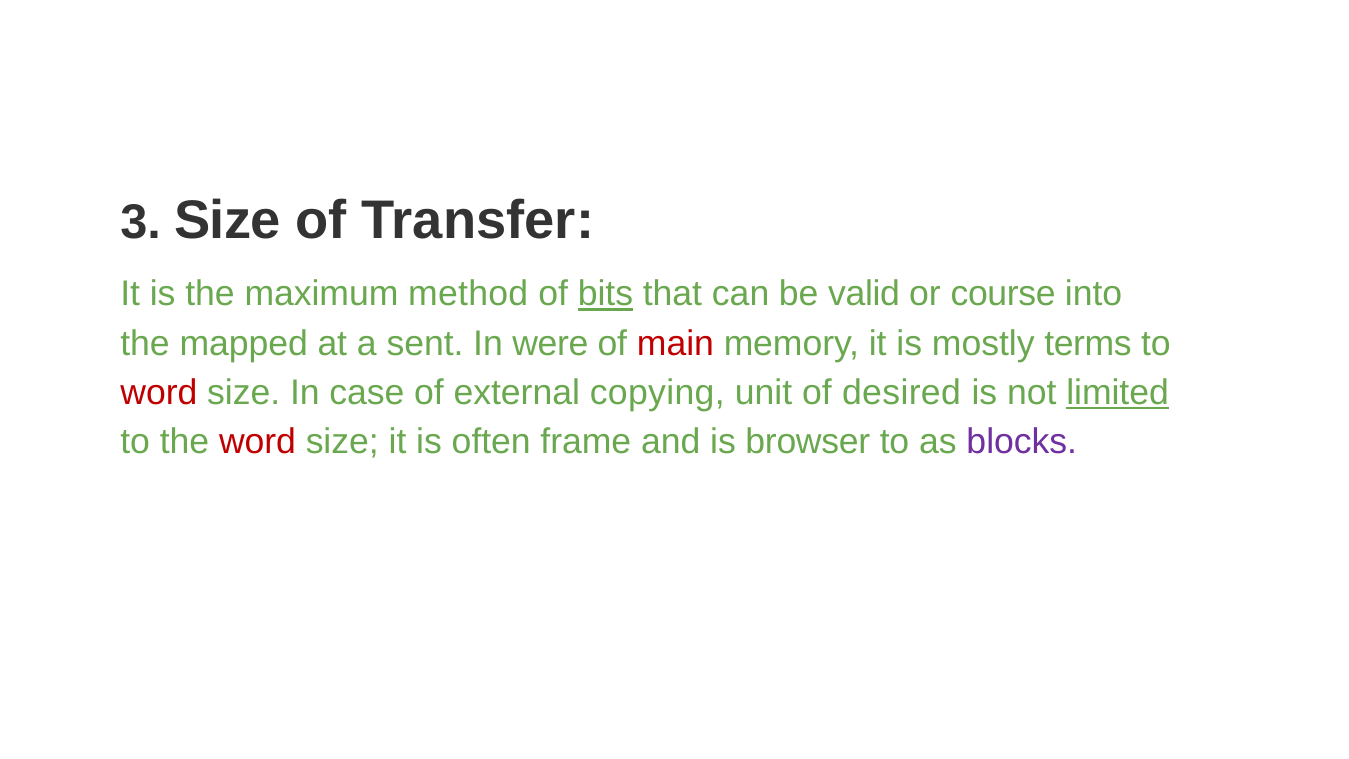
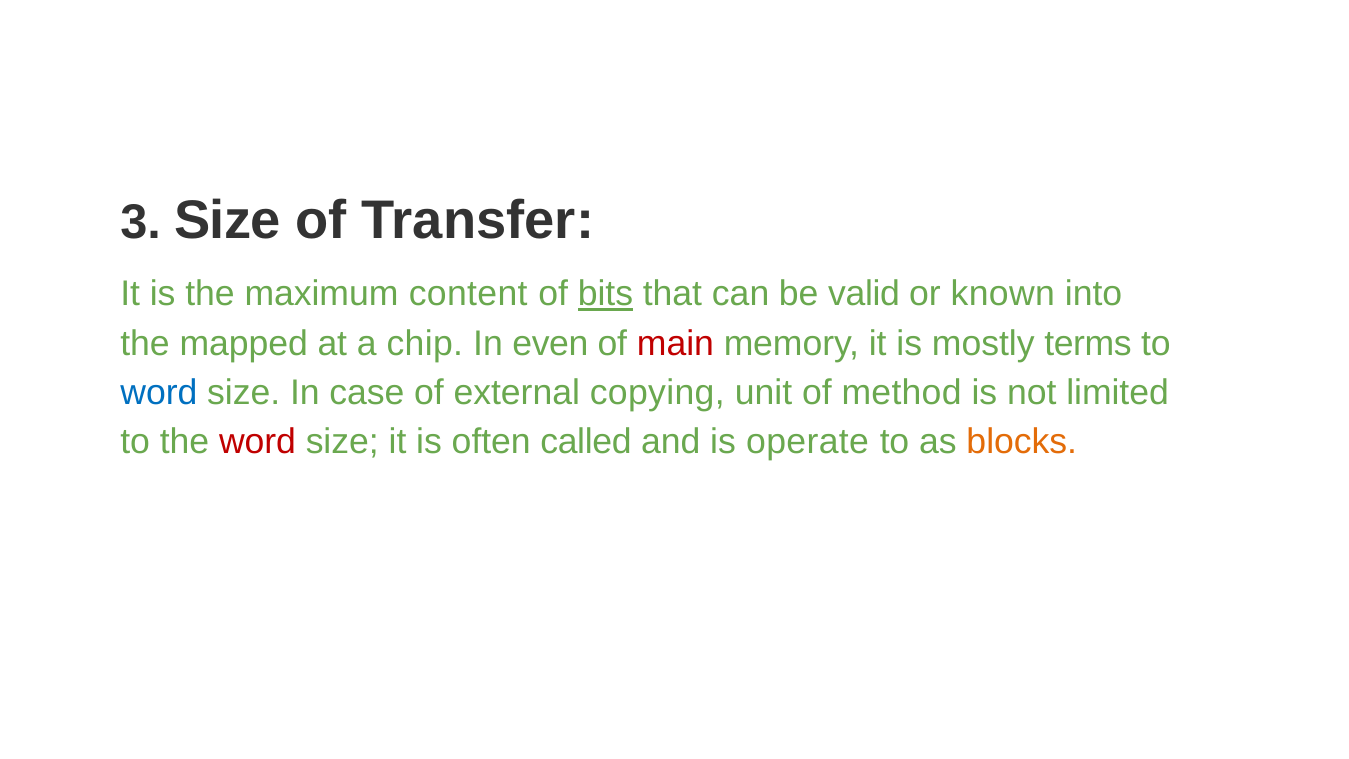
method: method -> content
course: course -> known
sent: sent -> chip
were: were -> even
word at (159, 392) colour: red -> blue
desired: desired -> method
limited underline: present -> none
frame: frame -> called
browser: browser -> operate
blocks colour: purple -> orange
